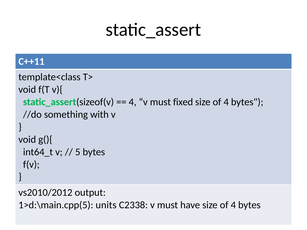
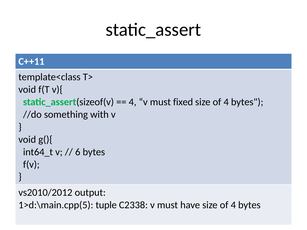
5: 5 -> 6
units: units -> tuple
